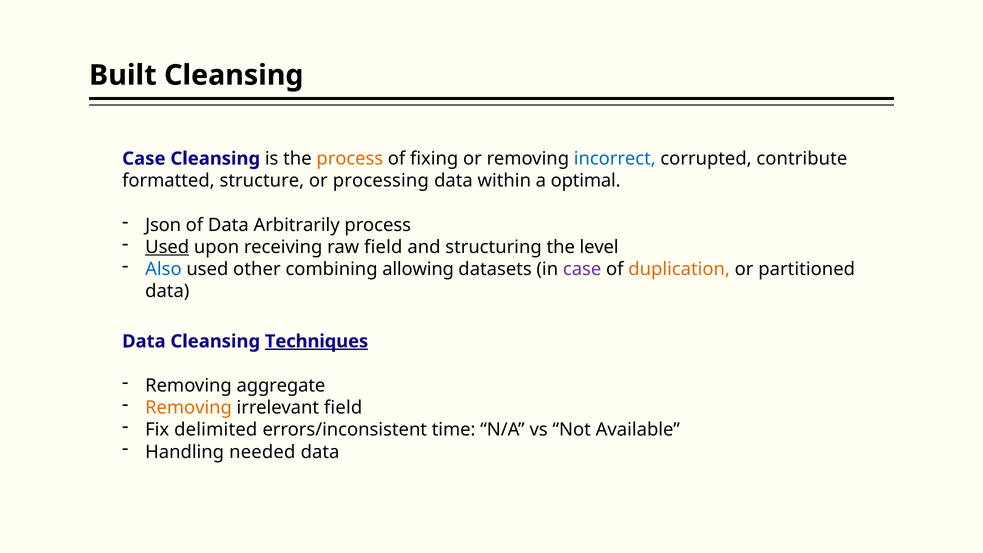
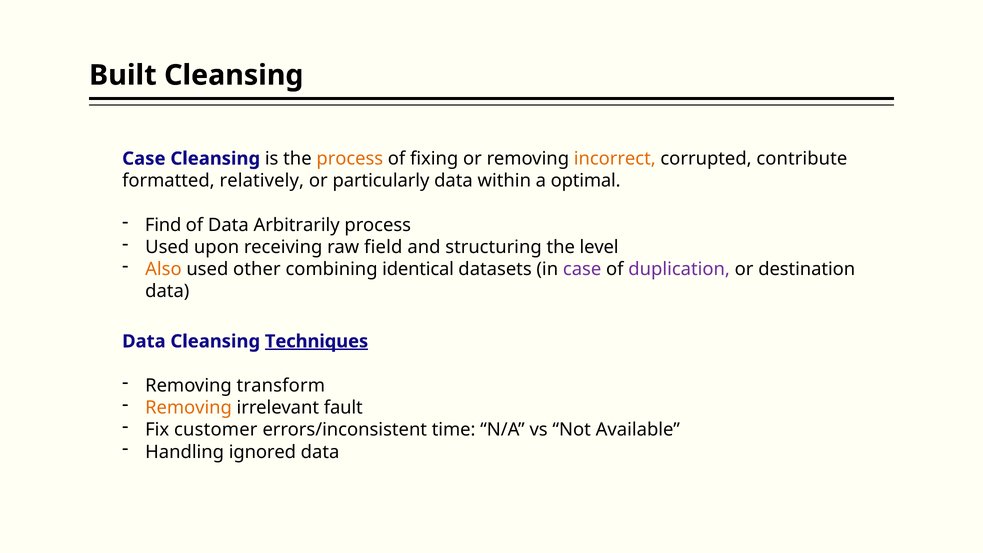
incorrect colour: blue -> orange
structure: structure -> relatively
processing: processing -> particularly
Json: Json -> Find
Used at (167, 247) underline: present -> none
Also colour: blue -> orange
allowing: allowing -> identical
duplication colour: orange -> purple
partitioned: partitioned -> destination
aggregate: aggregate -> transform
irrelevant field: field -> fault
delimited: delimited -> customer
needed: needed -> ignored
